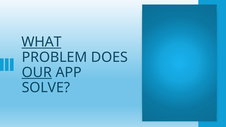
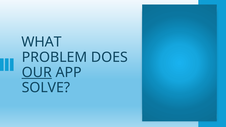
WHAT underline: present -> none
